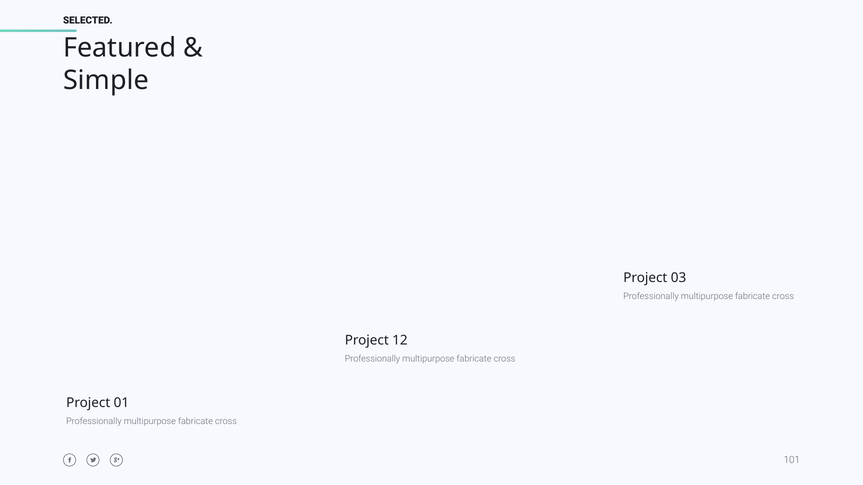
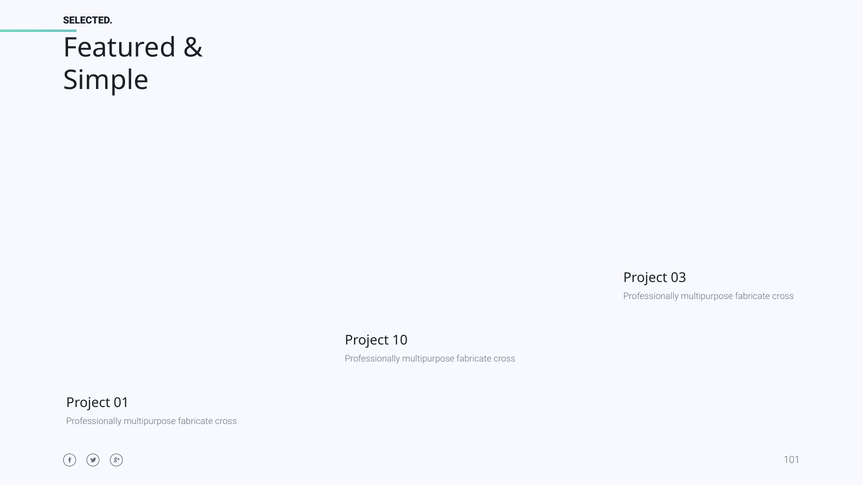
12: 12 -> 10
